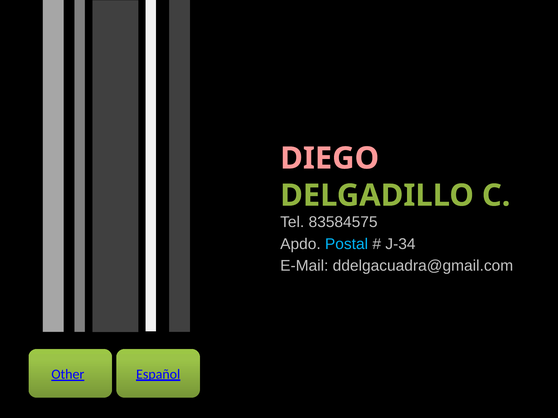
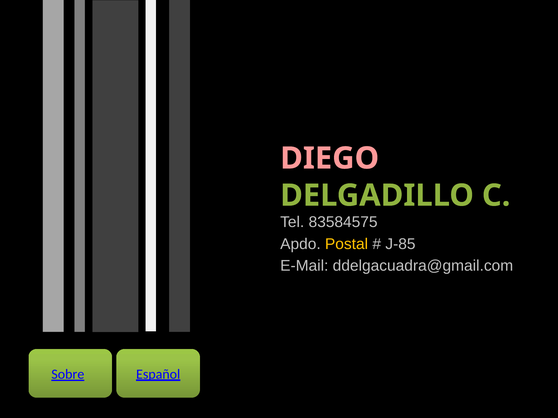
Postal colour: light blue -> yellow
J-34: J-34 -> J-85
Other: Other -> Sobre
